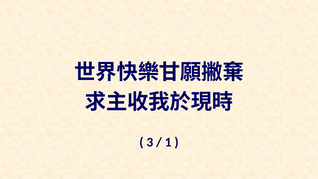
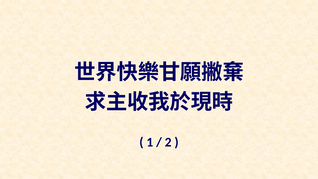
3: 3 -> 1
1: 1 -> 2
